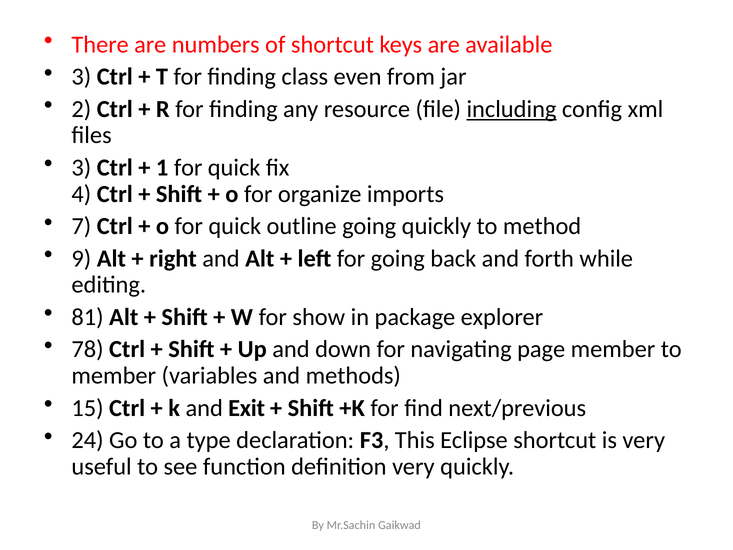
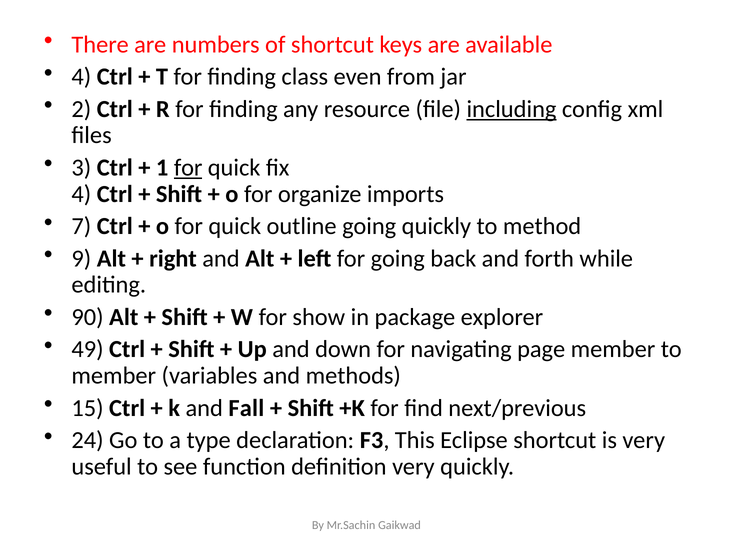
3 at (81, 77): 3 -> 4
for at (188, 168) underline: none -> present
81: 81 -> 90
78: 78 -> 49
Exit: Exit -> Fall
